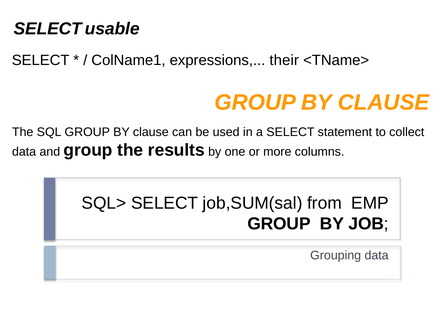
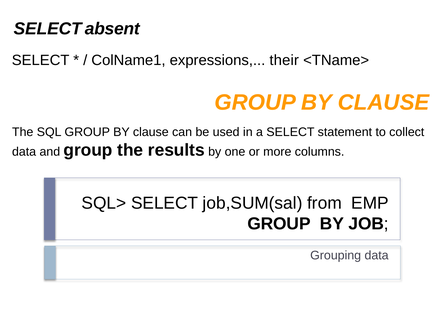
usable: usable -> absent
